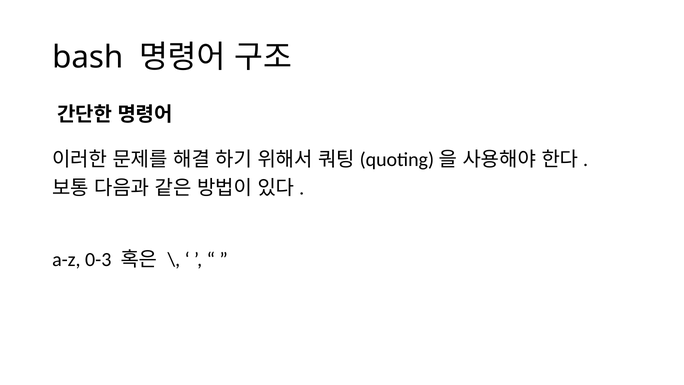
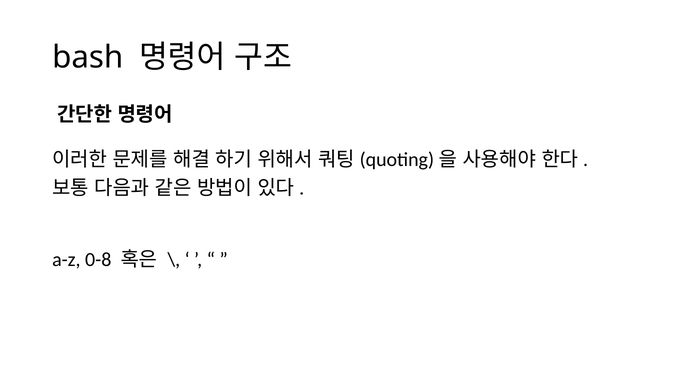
0-3: 0-3 -> 0-8
